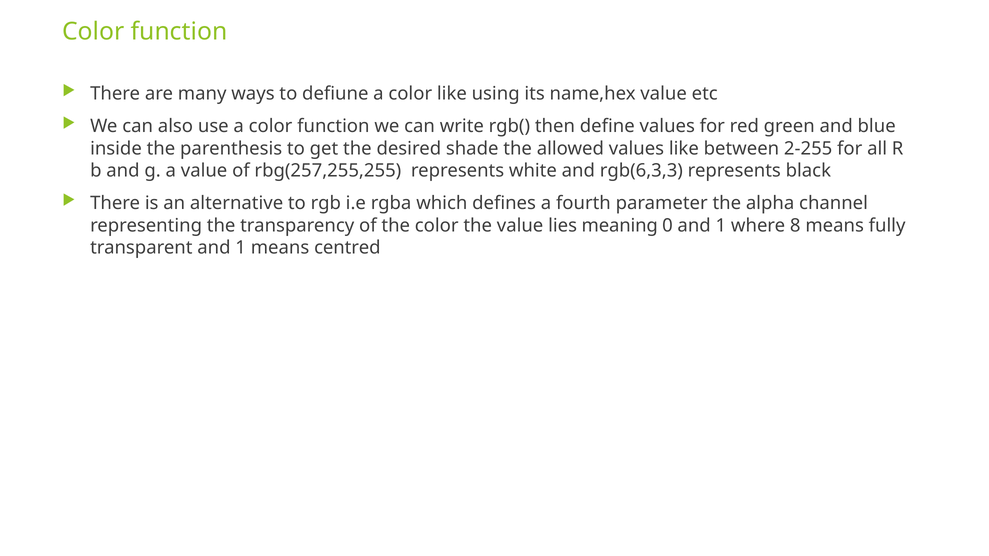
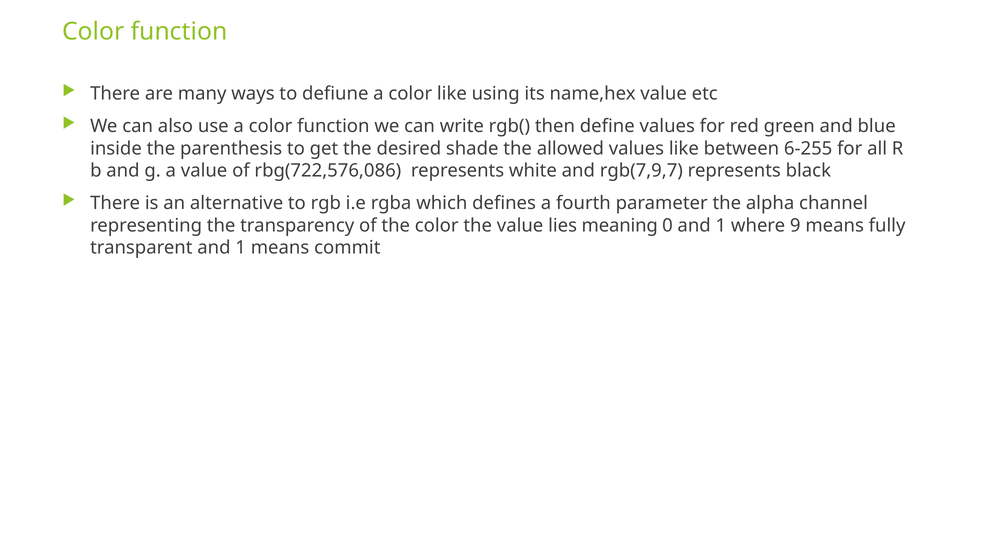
2-255: 2-255 -> 6-255
rbg(257,255,255: rbg(257,255,255 -> rbg(722,576,086
rgb(6,3,3: rgb(6,3,3 -> rgb(7,9,7
8: 8 -> 9
centred: centred -> commit
